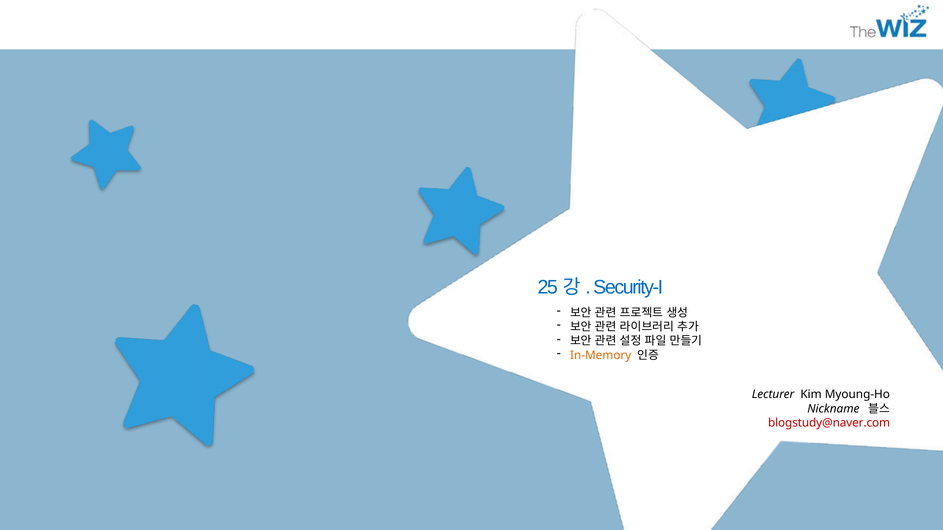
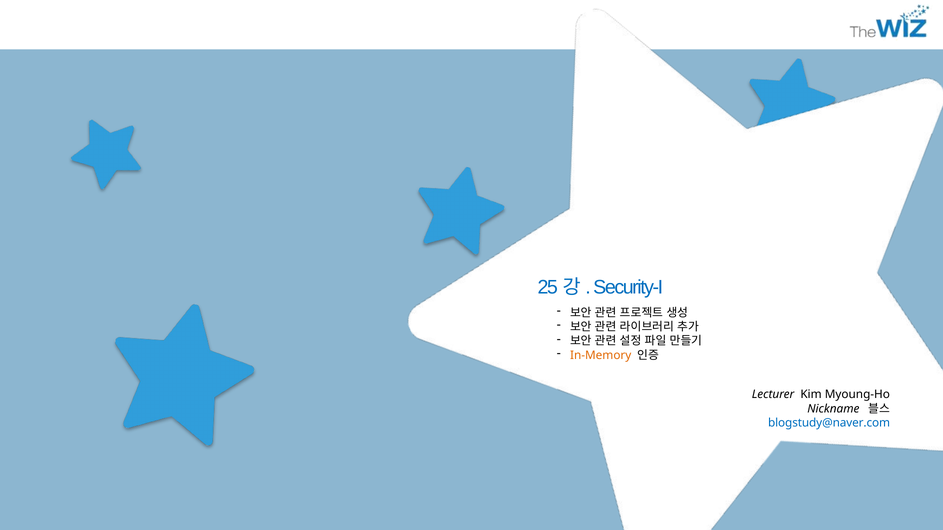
blogstudy@naver.com colour: red -> blue
